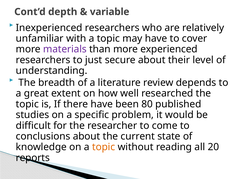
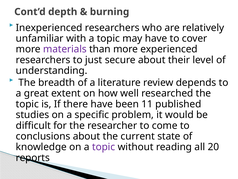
variable: variable -> burning
80: 80 -> 11
topic at (104, 147) colour: orange -> purple
